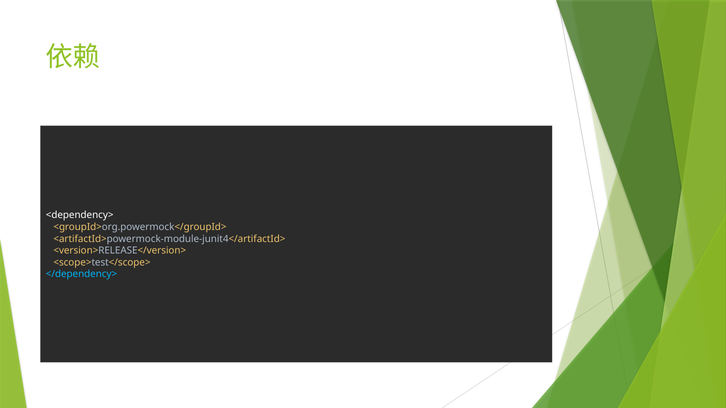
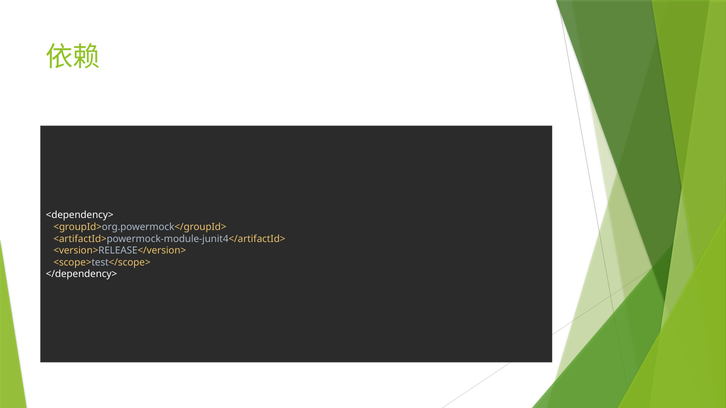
</dependency> colour: light blue -> white
